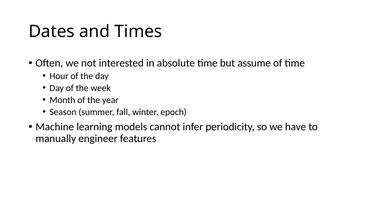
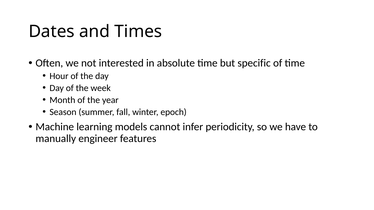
assume: assume -> specific
